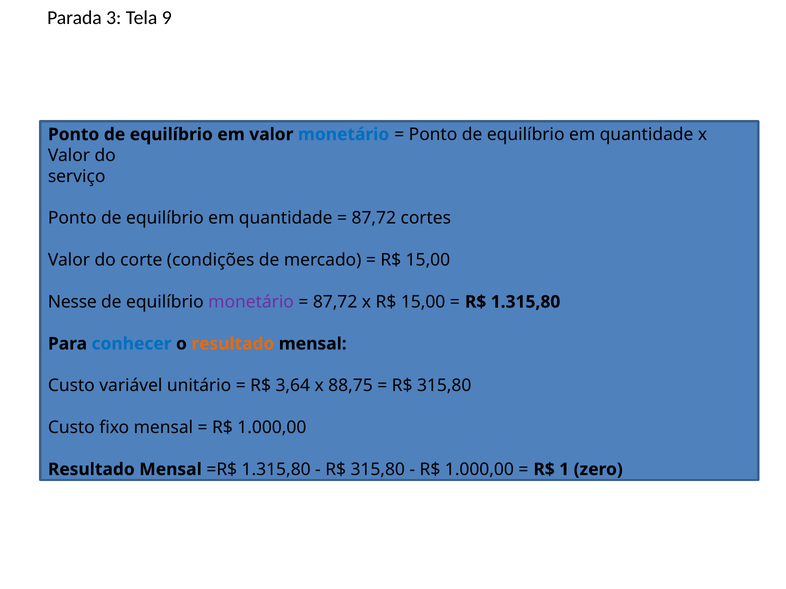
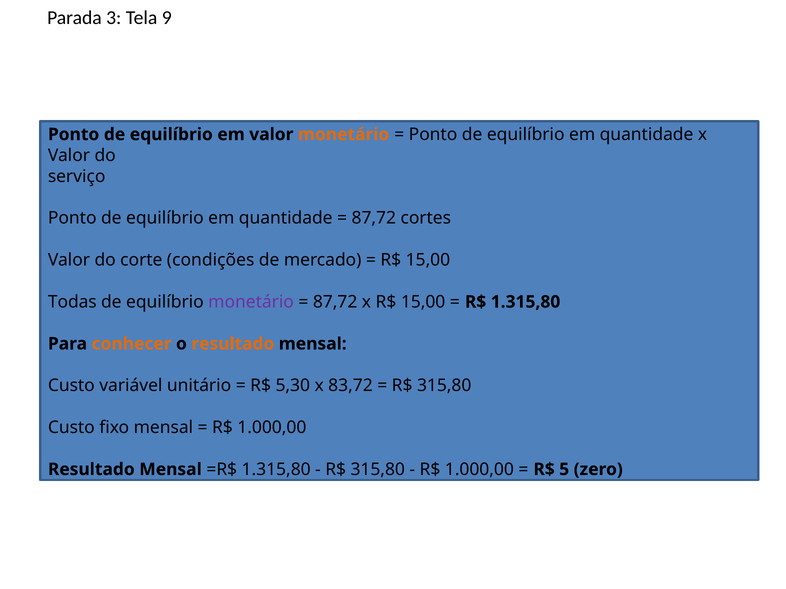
monetário at (344, 135) colour: blue -> orange
Nesse: Nesse -> Todas
conhecer colour: blue -> orange
3,64: 3,64 -> 5,30
88,75: 88,75 -> 83,72
1: 1 -> 5
